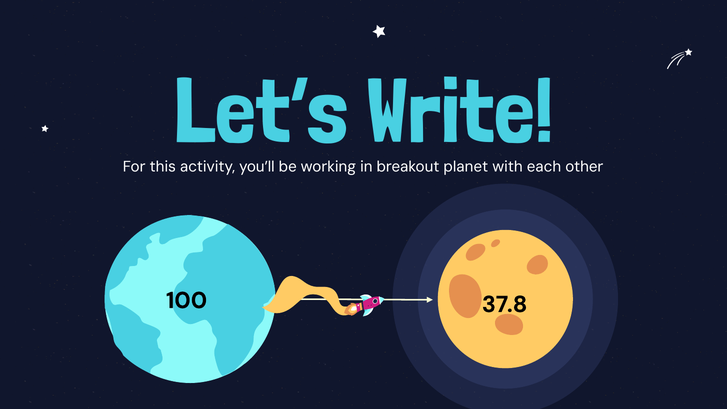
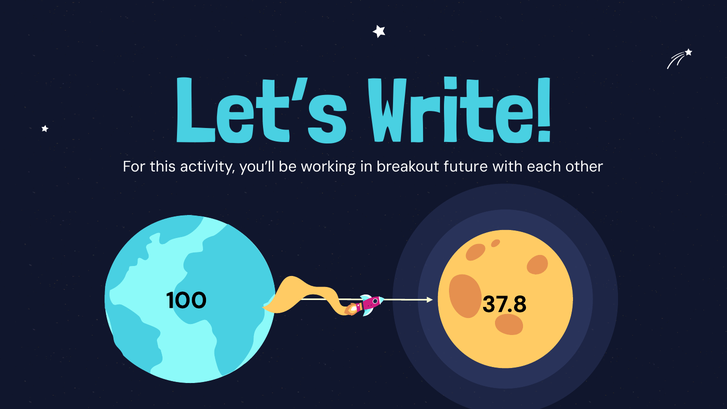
planet: planet -> future
